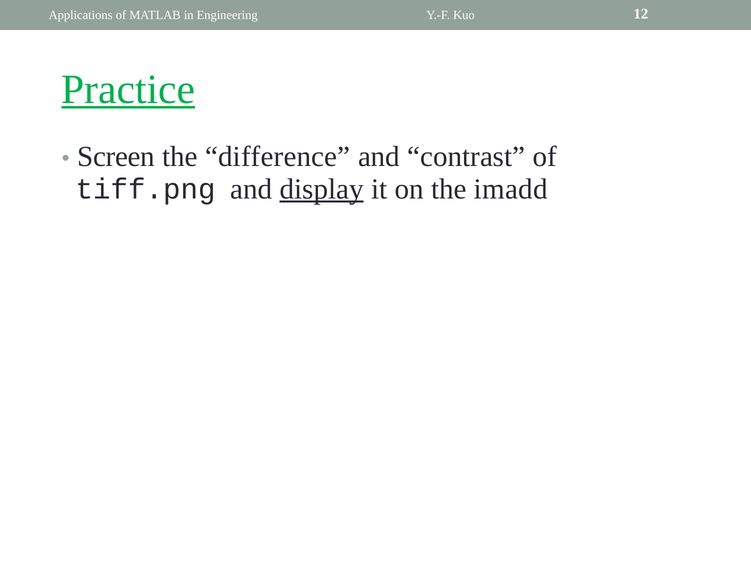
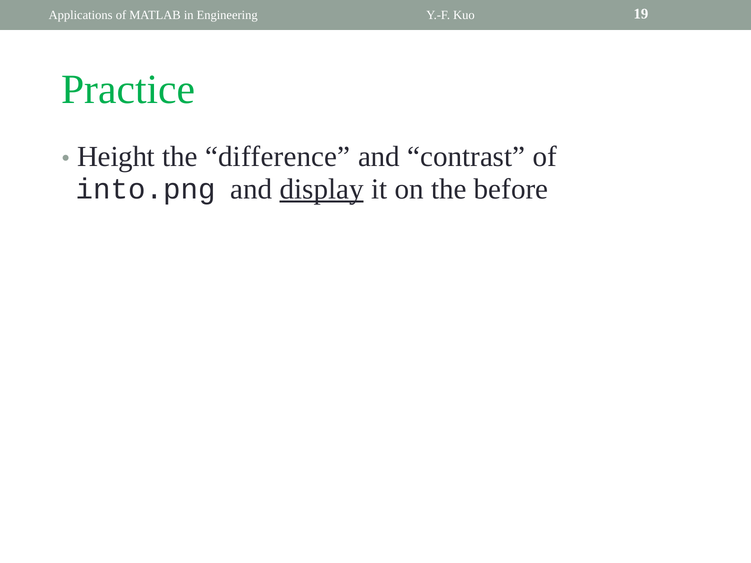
12: 12 -> 19
Practice underline: present -> none
Screen: Screen -> Height
tiff.png: tiff.png -> into.png
imadd: imadd -> before
